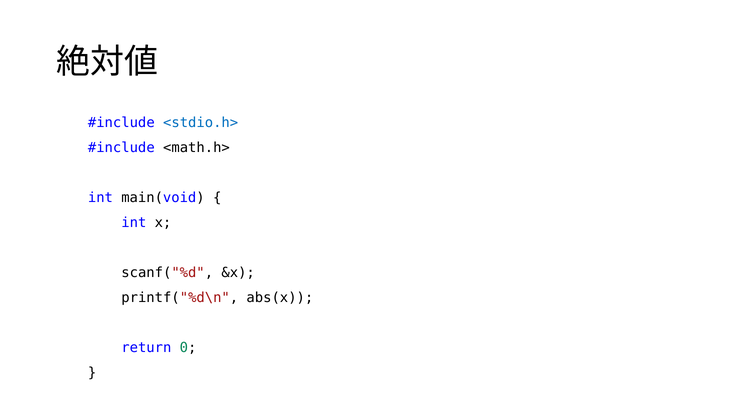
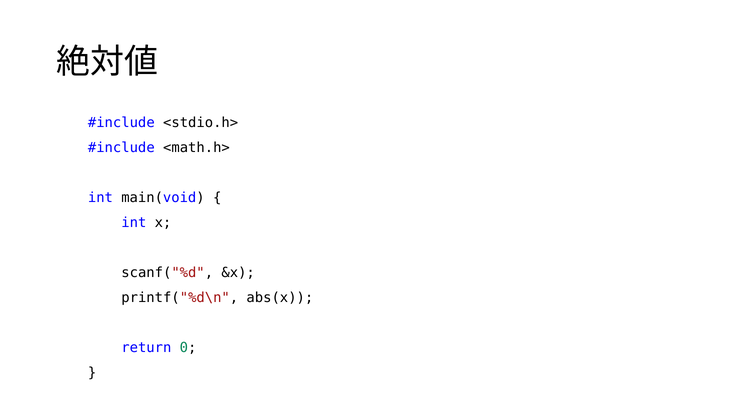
<stdio.h> colour: blue -> black
